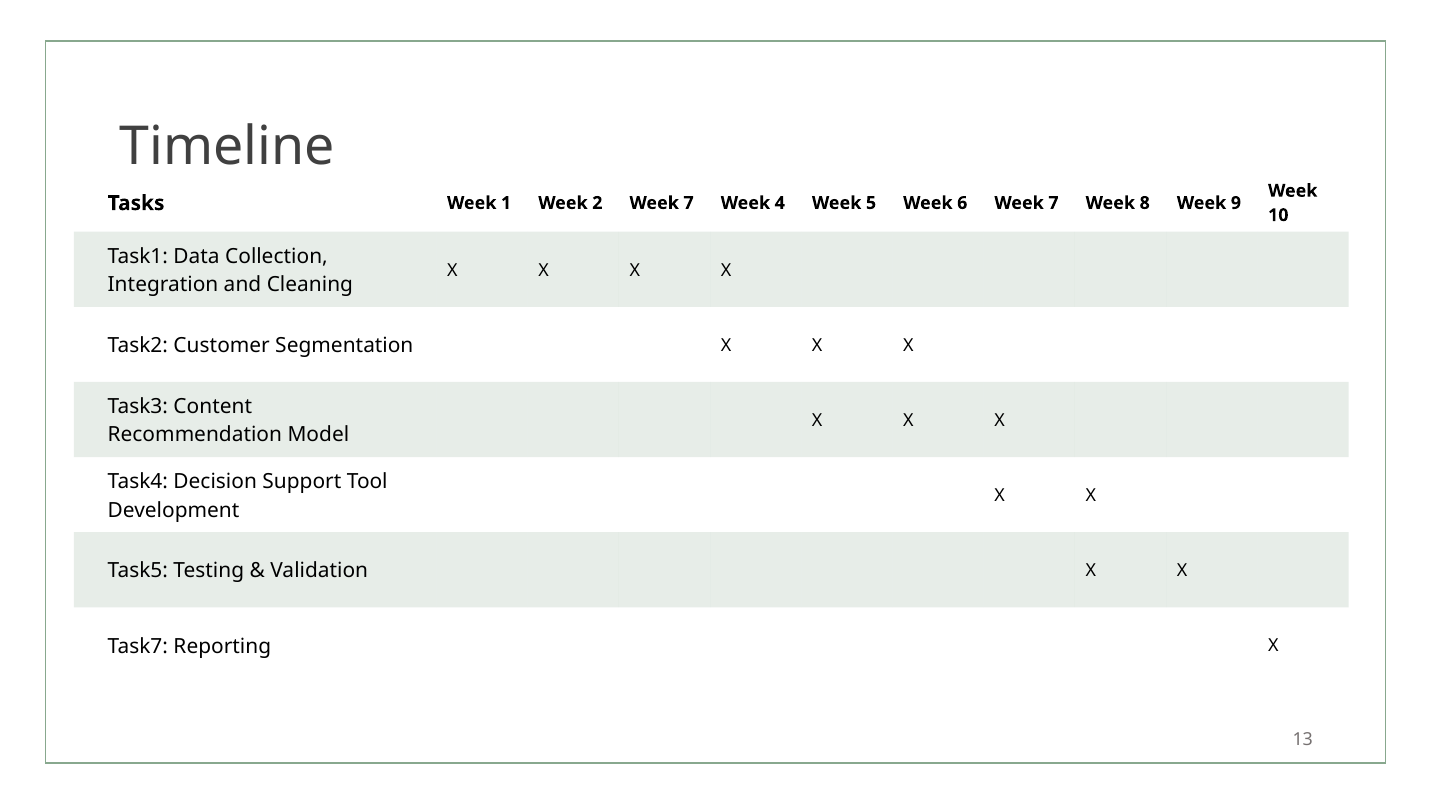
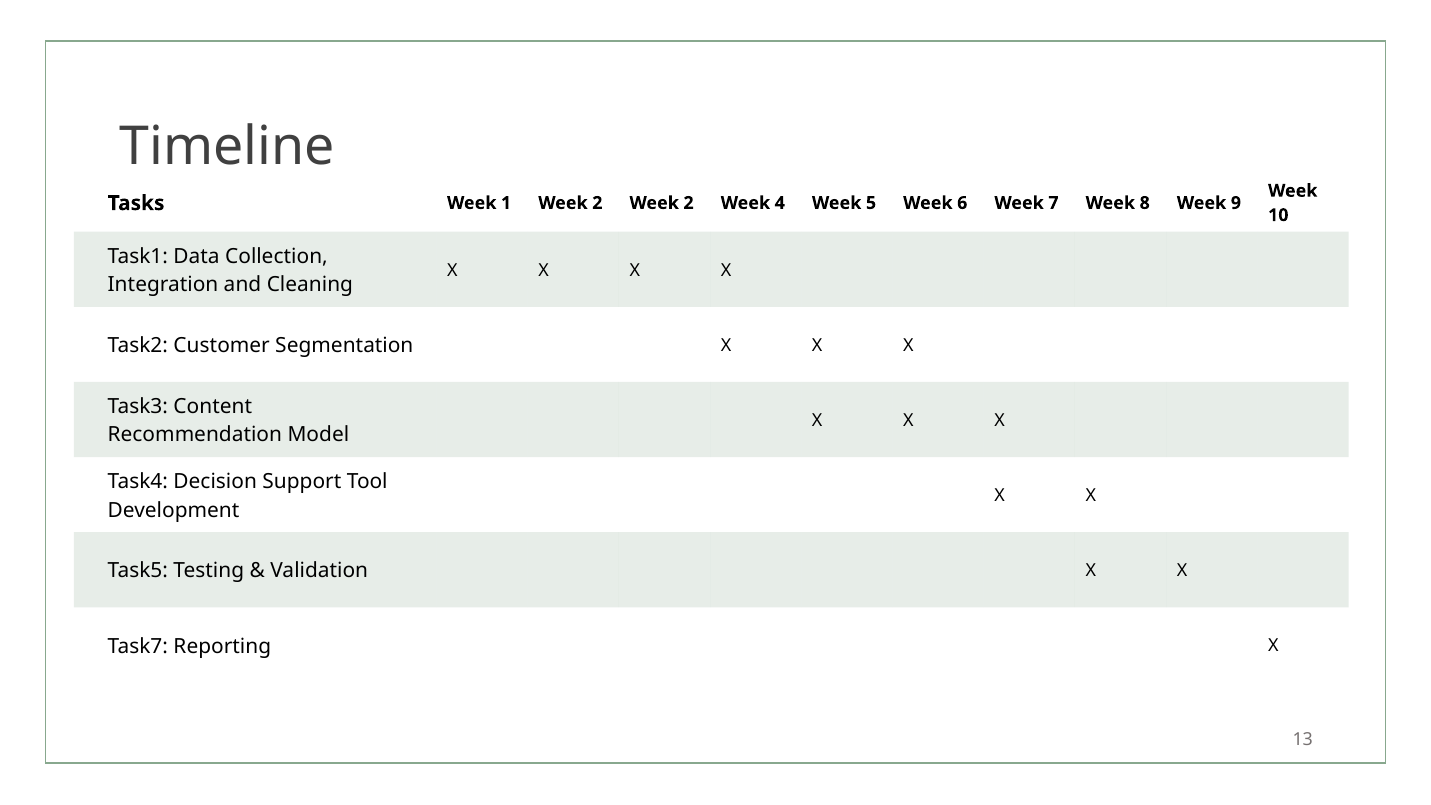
2 Week 7: 7 -> 2
